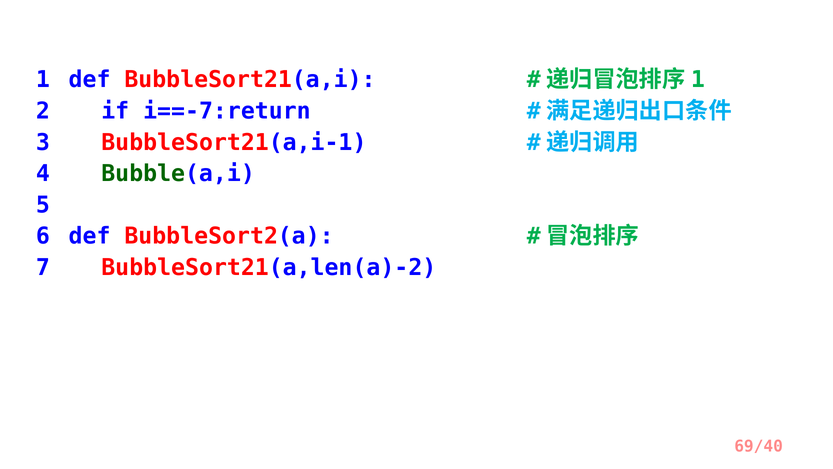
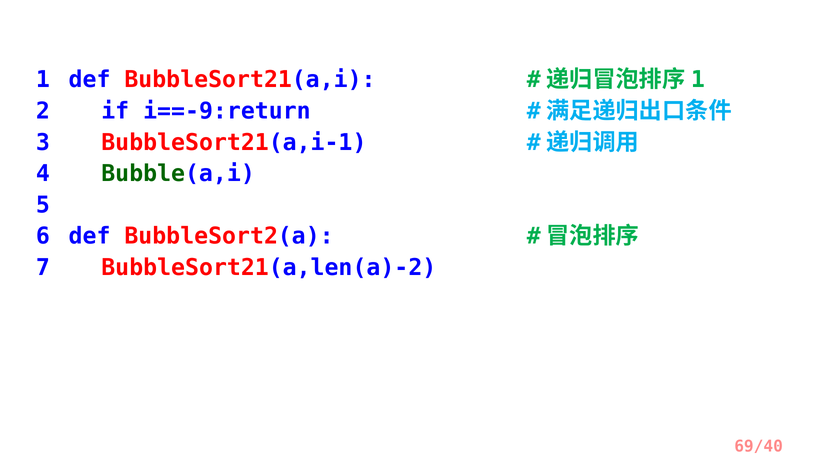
i==-7:return: i==-7:return -> i==-9:return
